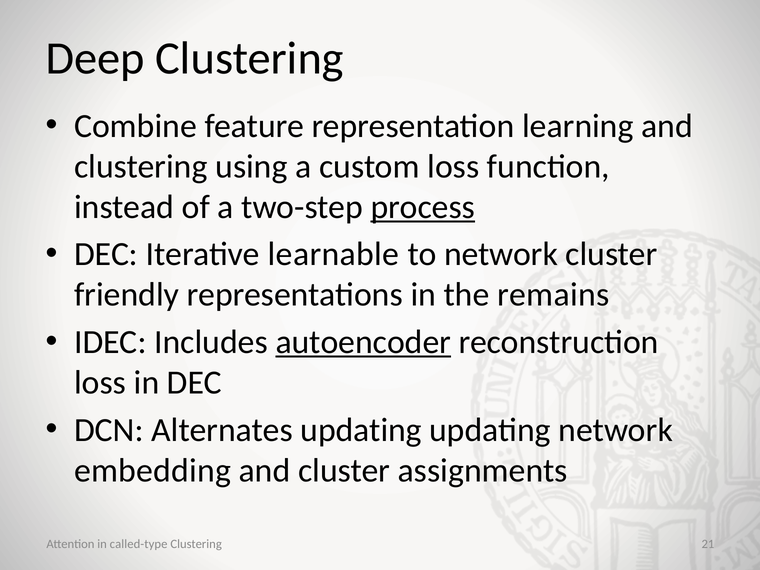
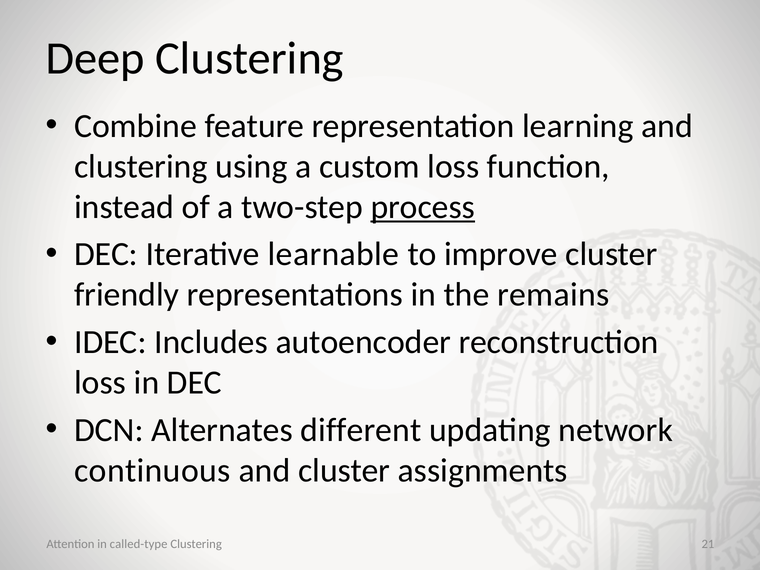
to network: network -> improve
autoencoder underline: present -> none
Alternates updating: updating -> different
embedding: embedding -> continuous
